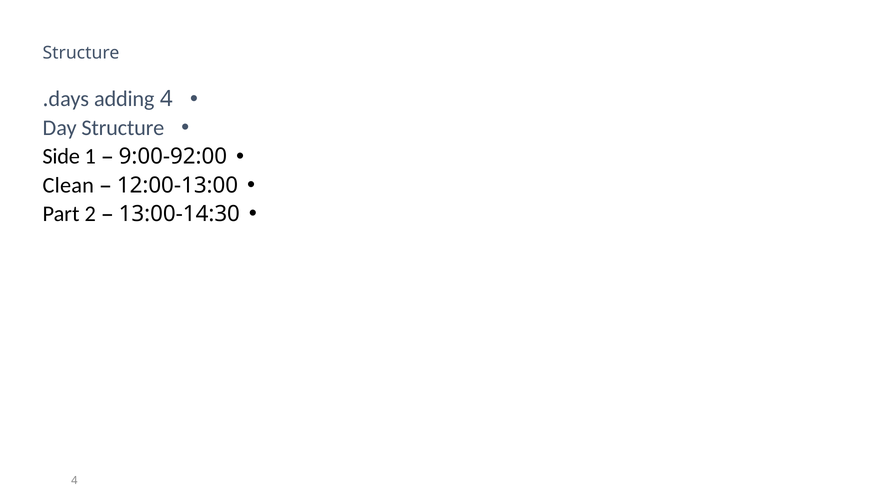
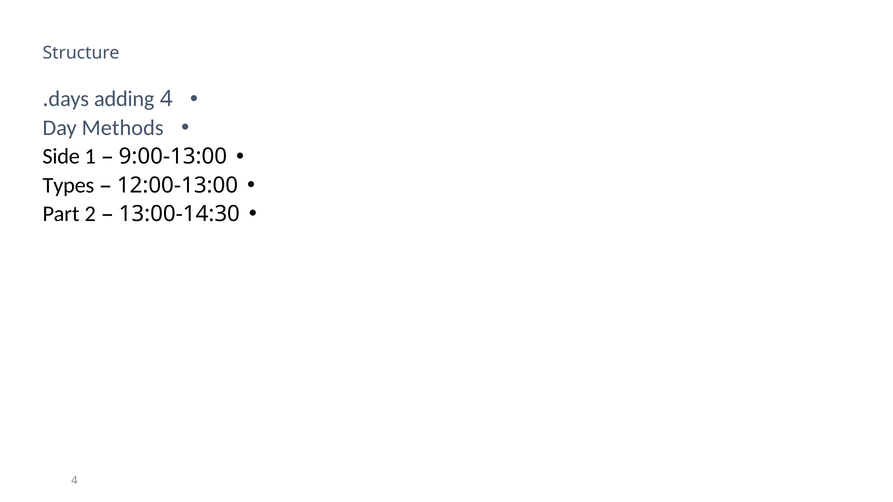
Day Structure: Structure -> Methods
9:00-92:00: 9:00-92:00 -> 9:00-13:00
Clean: Clean -> Types
